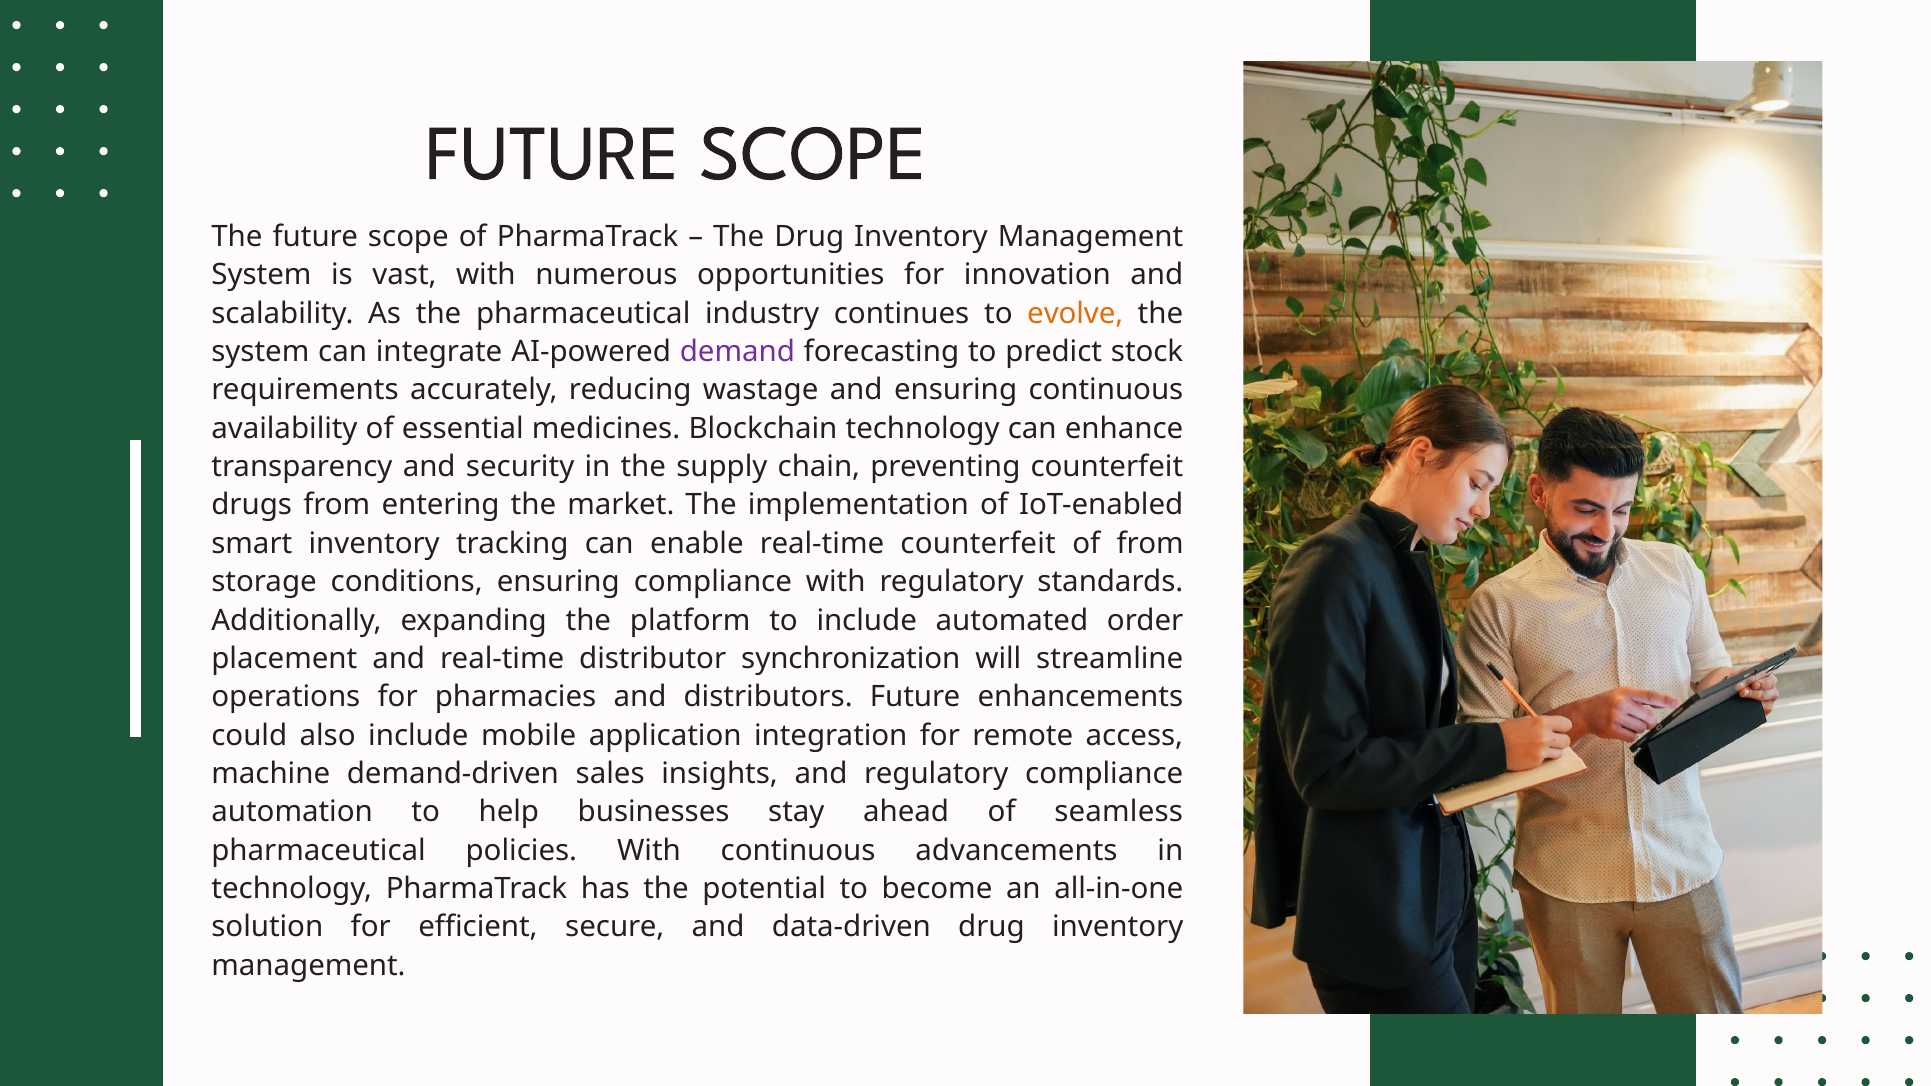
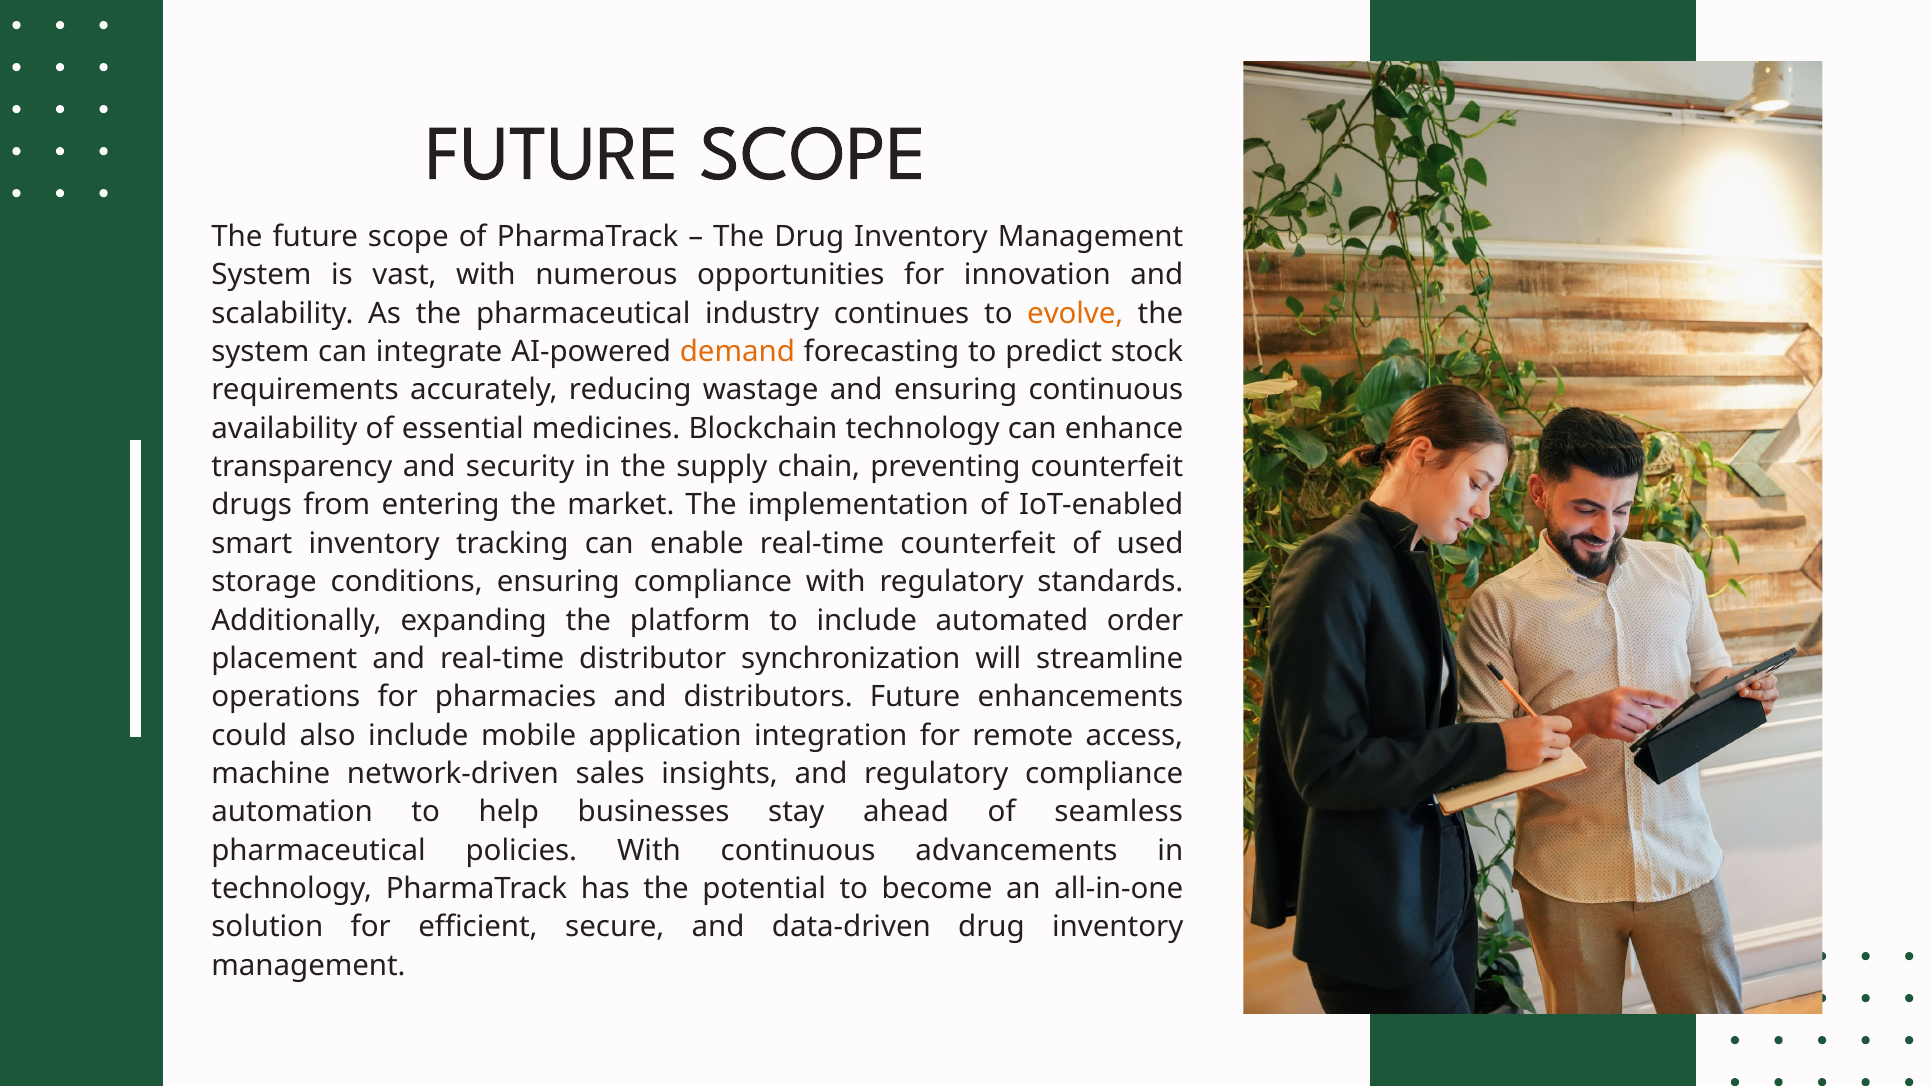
demand colour: purple -> orange
of from: from -> used
demand-driven: demand-driven -> network-driven
